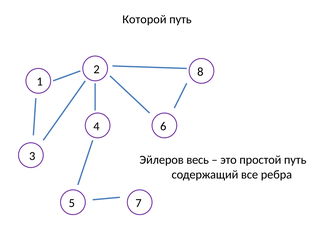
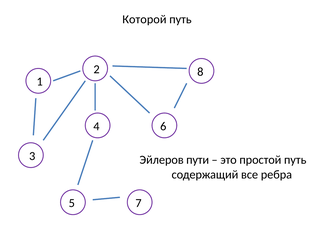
весь: весь -> пути
